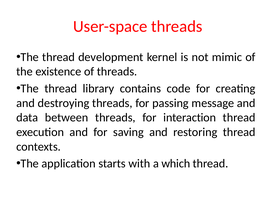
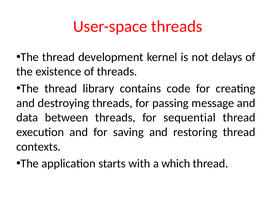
mimic: mimic -> delays
interaction: interaction -> sequential
